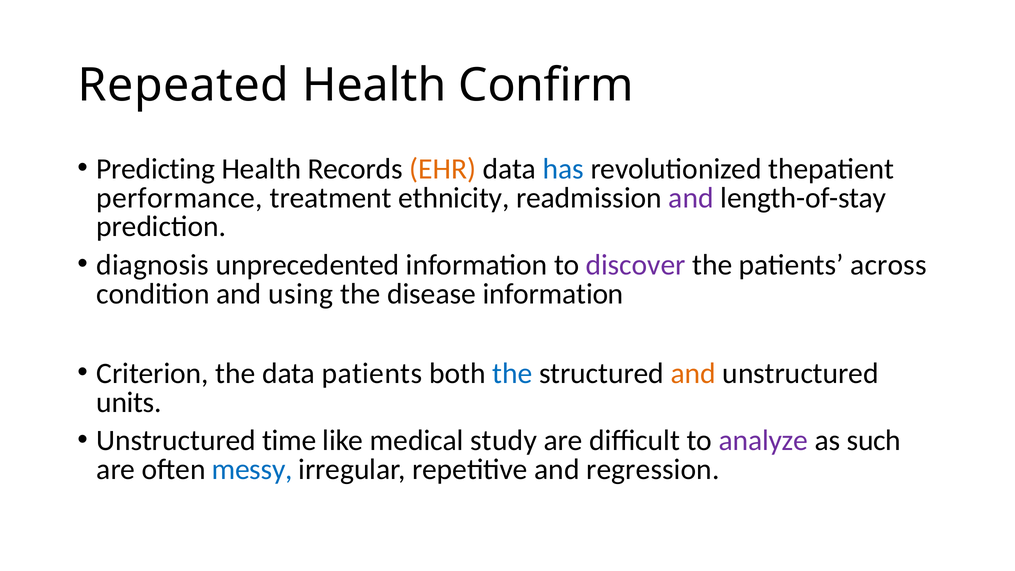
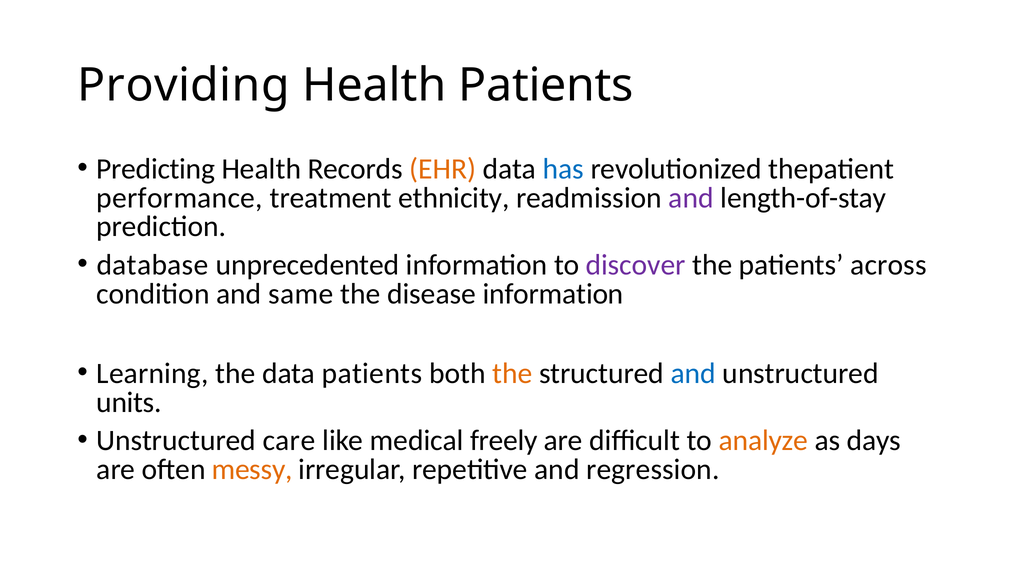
Repeated: Repeated -> Providing
Health Confirm: Confirm -> Patients
diagnosis: diagnosis -> database
using: using -> same
Criterion: Criterion -> Learning
the at (512, 374) colour: blue -> orange
and at (693, 374) colour: orange -> blue
time: time -> care
study: study -> freely
analyze colour: purple -> orange
such: such -> days
messy colour: blue -> orange
